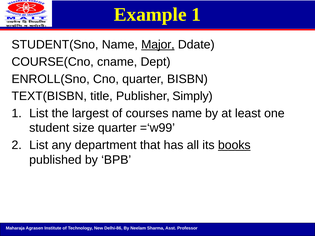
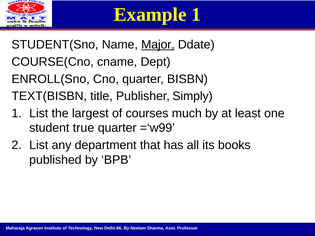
courses name: name -> much
size: size -> true
books underline: present -> none
